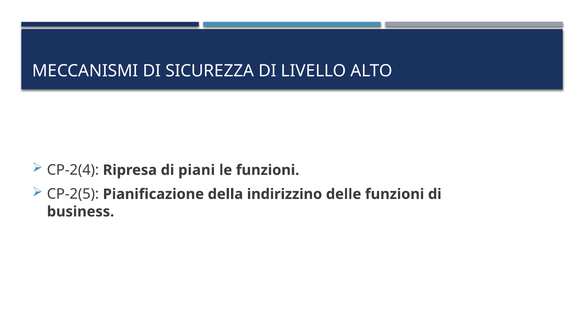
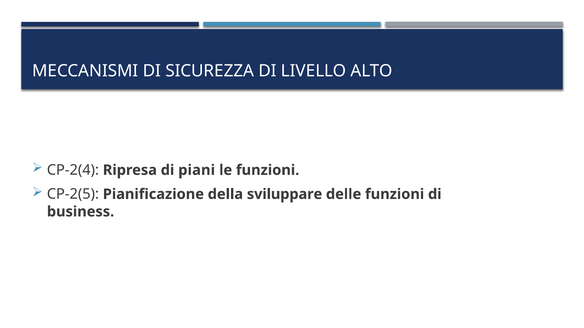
indirizzino: indirizzino -> sviluppare
